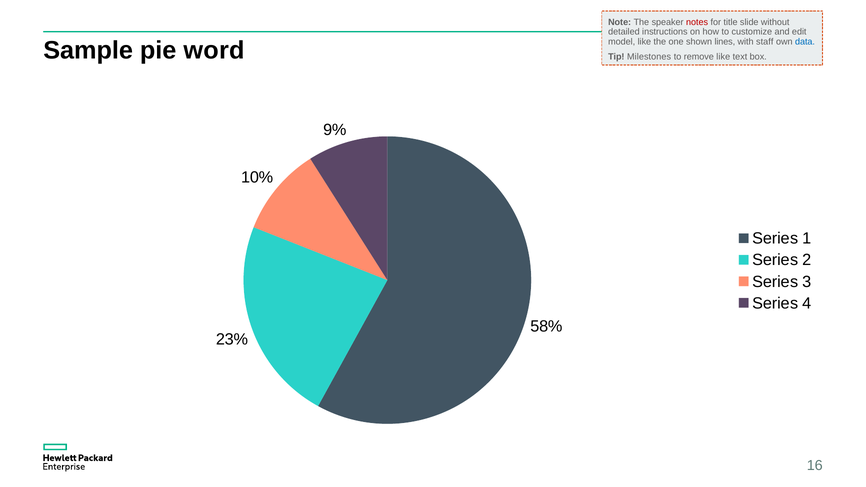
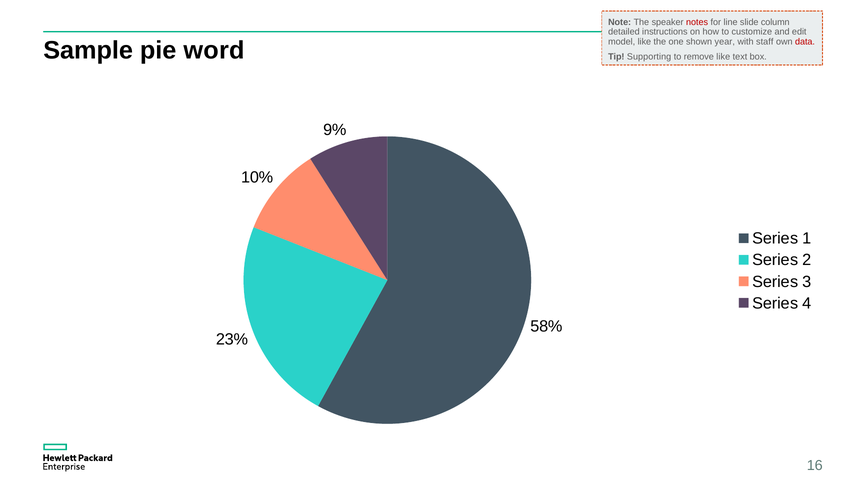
title: title -> line
without: without -> column
lines: lines -> year
data colour: blue -> red
Milestones: Milestones -> Supporting
